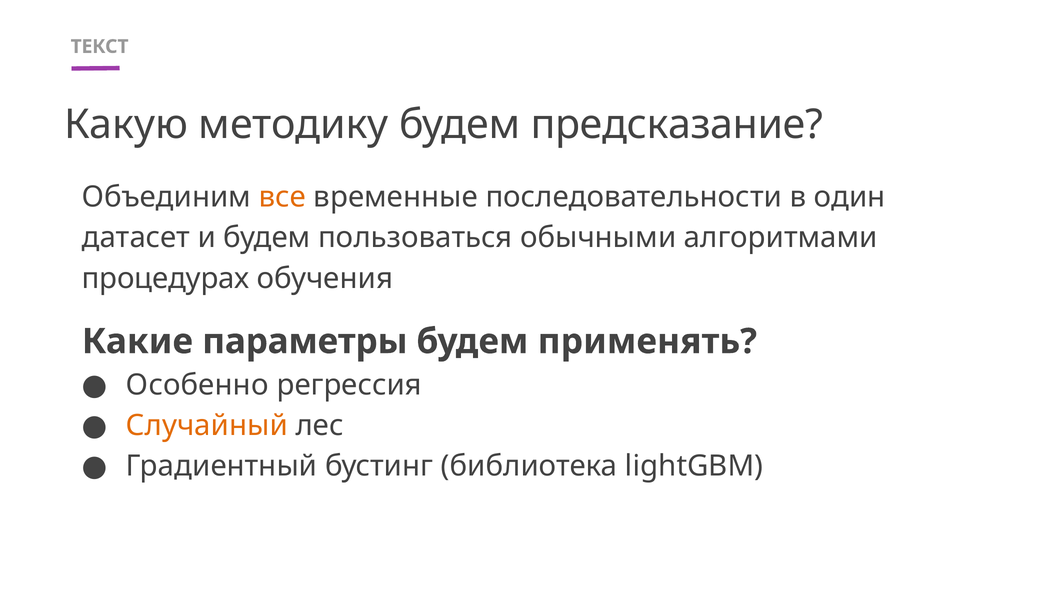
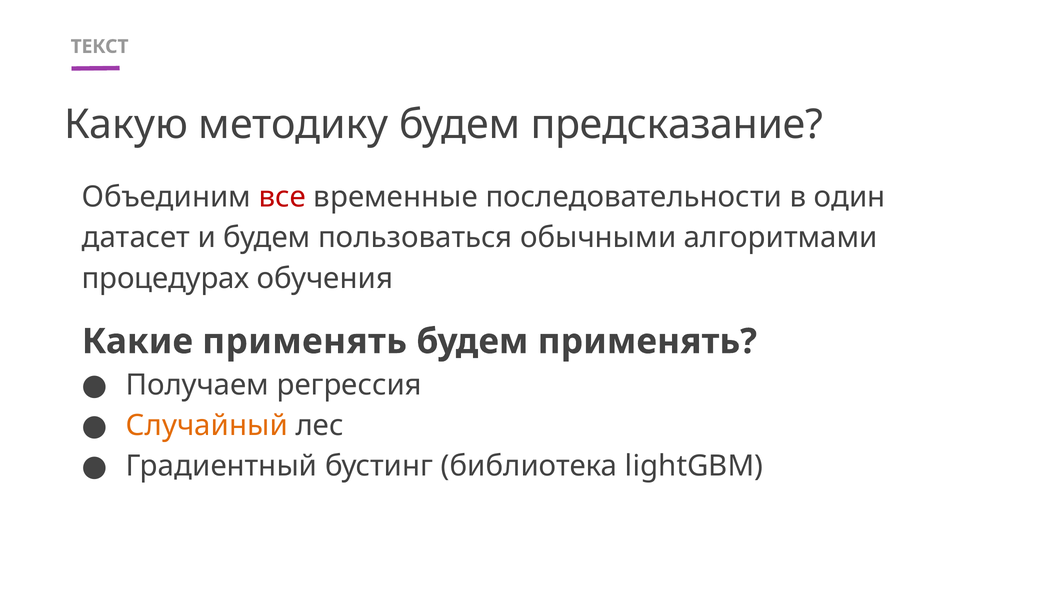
все colour: orange -> red
Какие параметры: параметры -> применять
Особенно: Особенно -> Получаем
